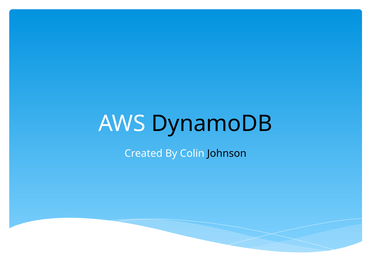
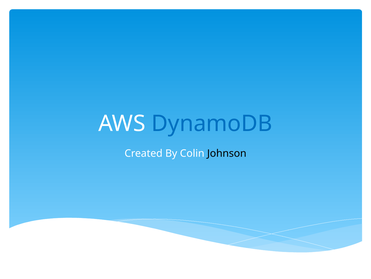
DynamoDB colour: black -> blue
